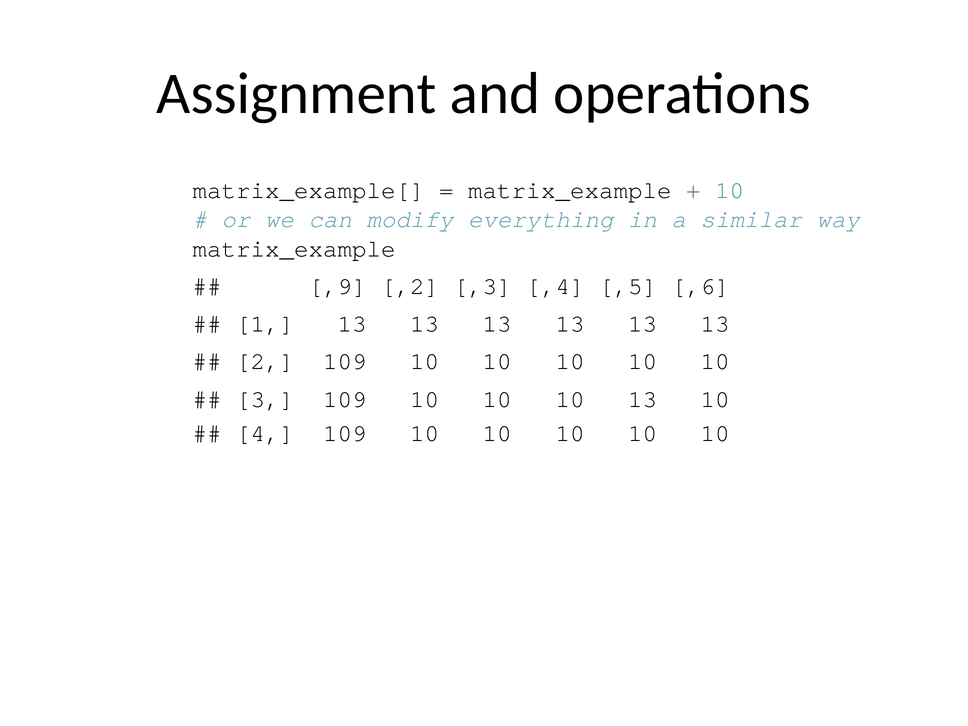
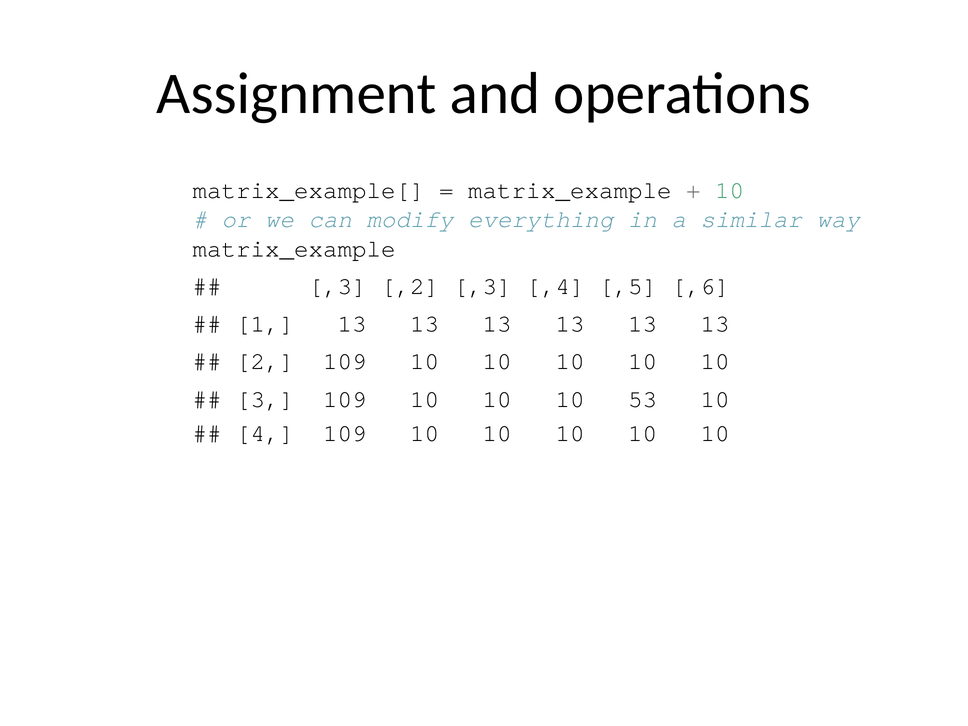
,9 at (338, 286): ,9 -> ,3
10 13: 13 -> 53
